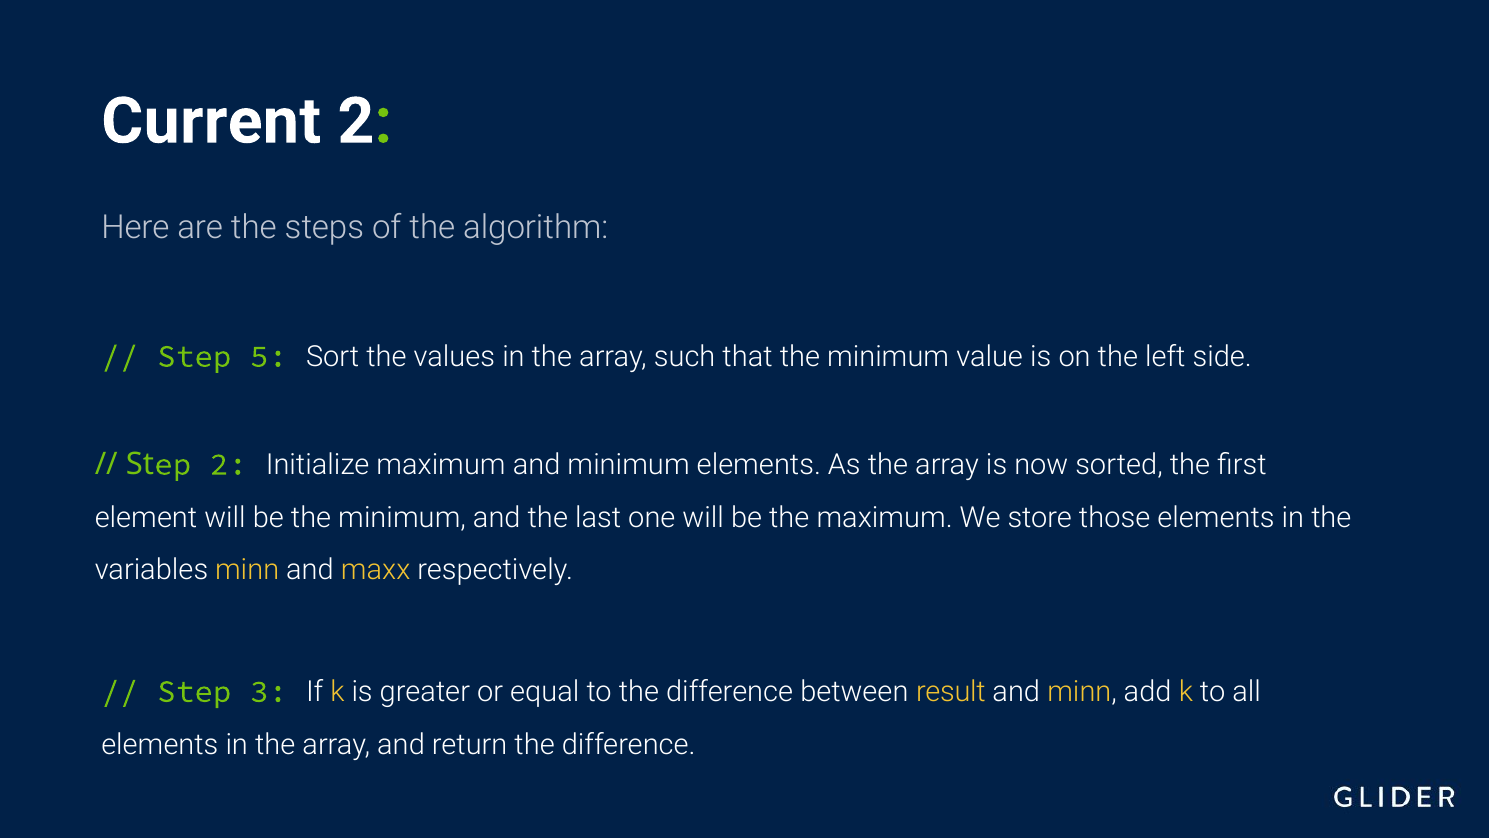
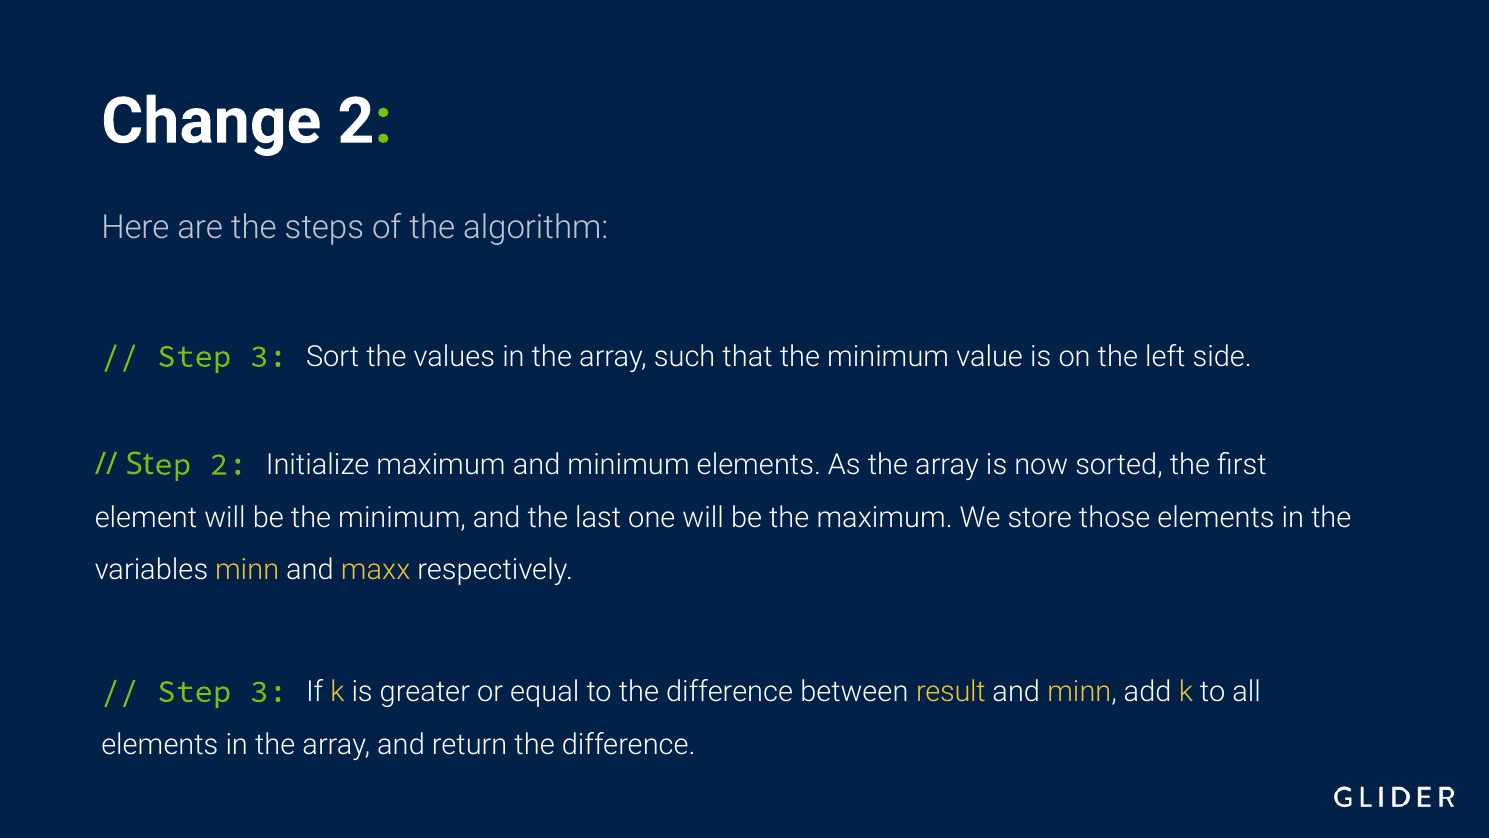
Current: Current -> Change
5 at (269, 356): 5 -> 3
